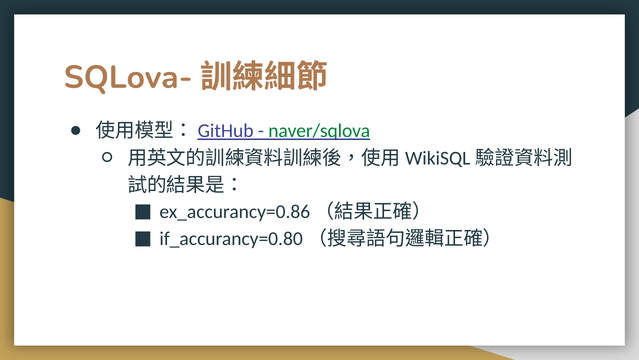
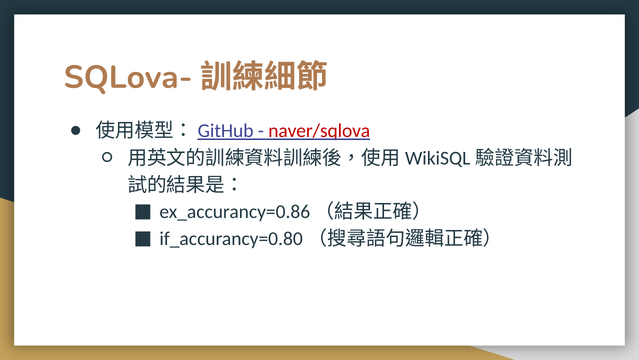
naver/sqlova colour: green -> red
